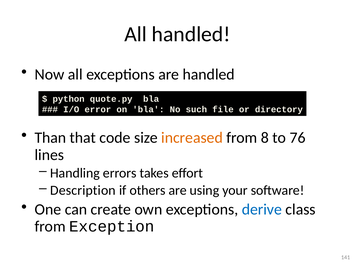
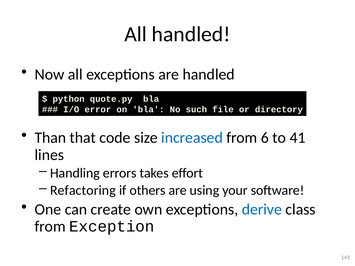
increased colour: orange -> blue
8: 8 -> 6
76: 76 -> 41
Description: Description -> Refactoring
